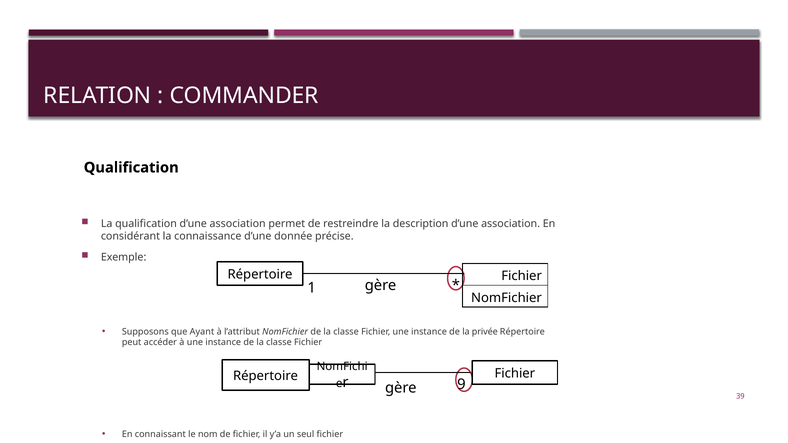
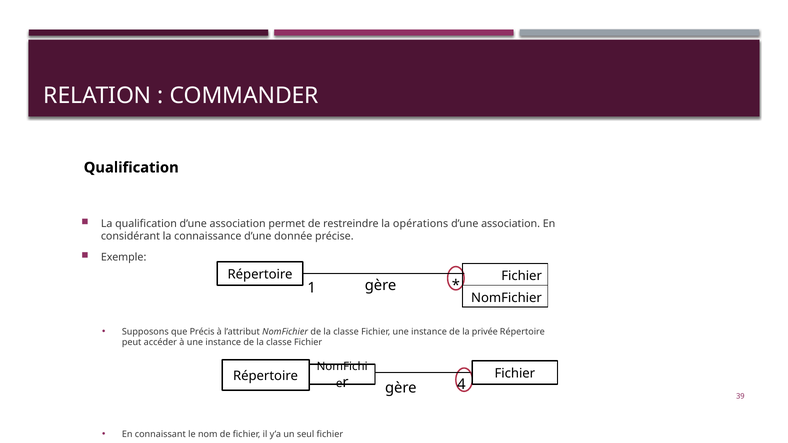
description: description -> opérations
Ayant: Ayant -> Précis
9: 9 -> 4
